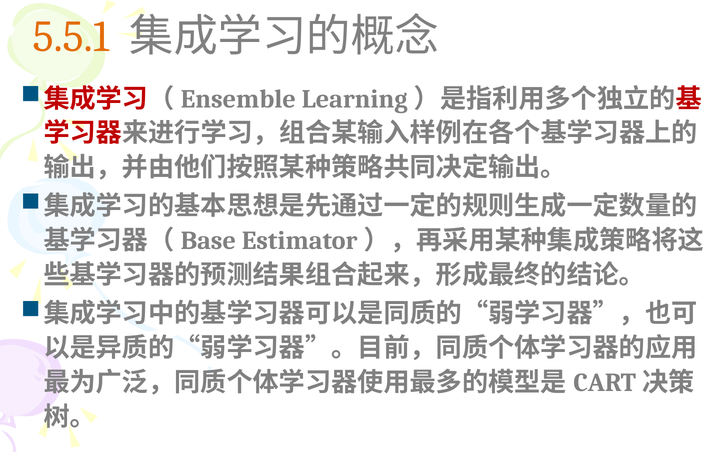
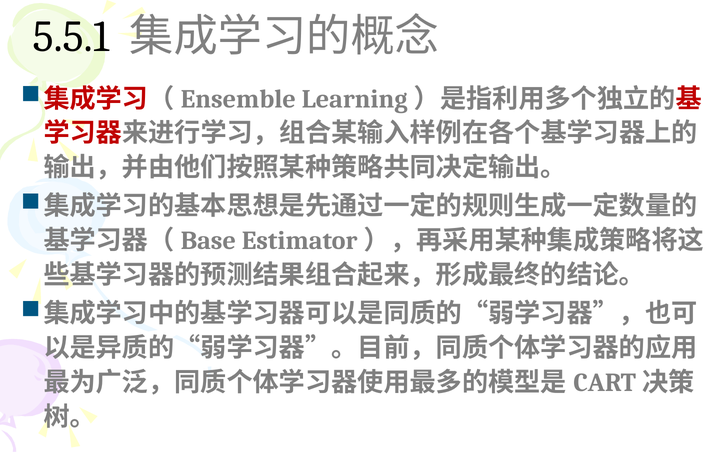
5.5.1 colour: orange -> black
